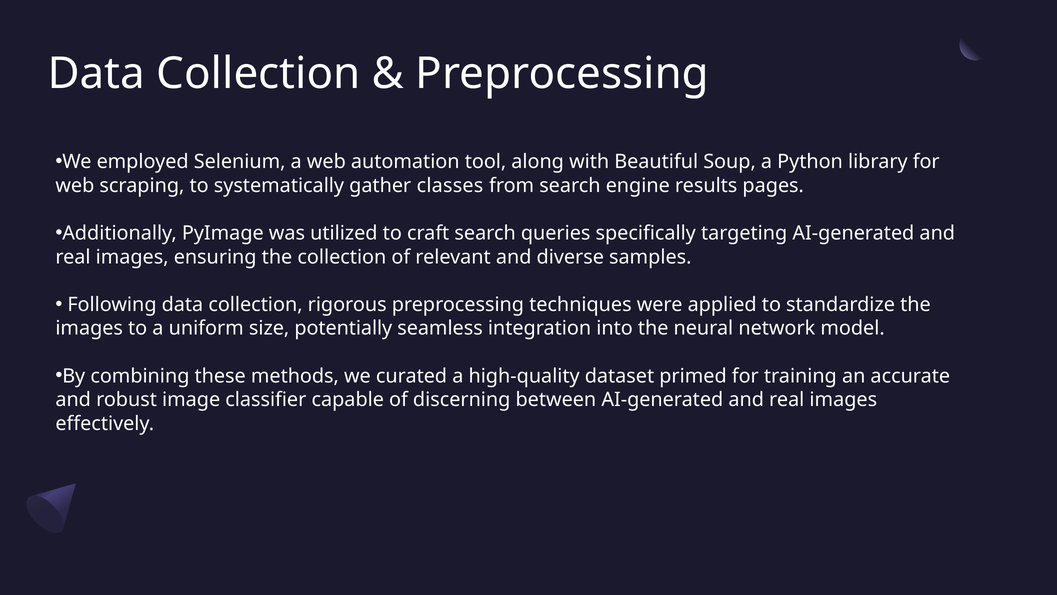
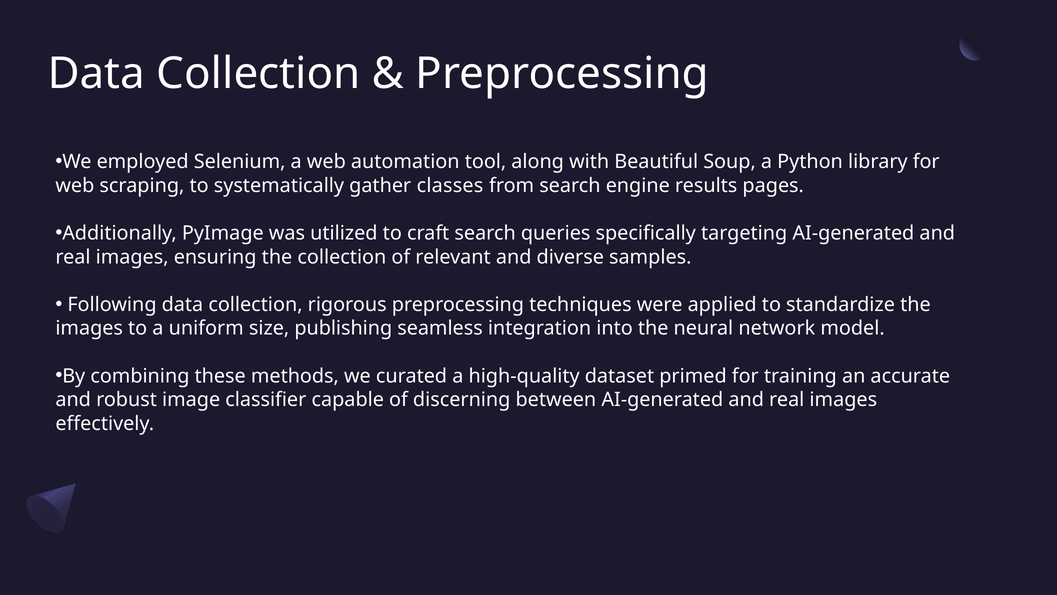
potentially: potentially -> publishing
